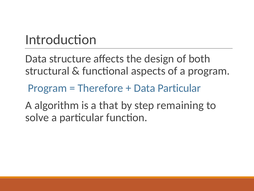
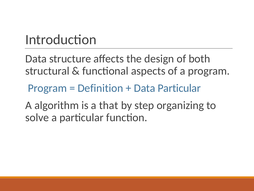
Therefore: Therefore -> Definition
remaining: remaining -> organizing
